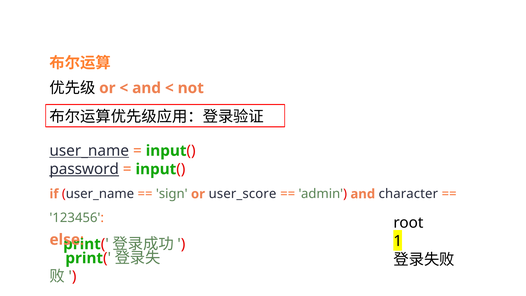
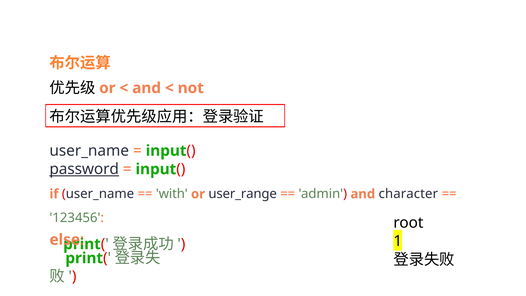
user_name at (89, 151) underline: present -> none
sign: sign -> with
user_score: user_score -> user_range
